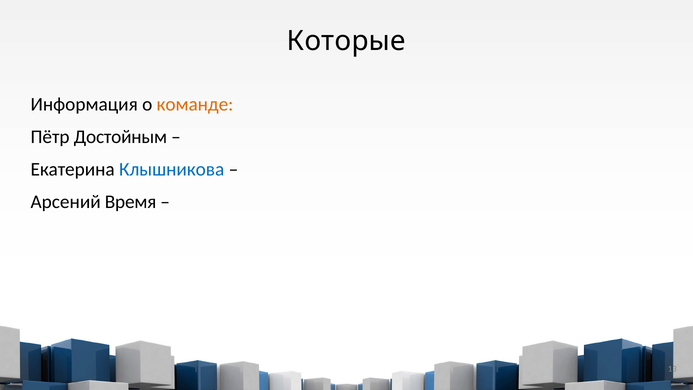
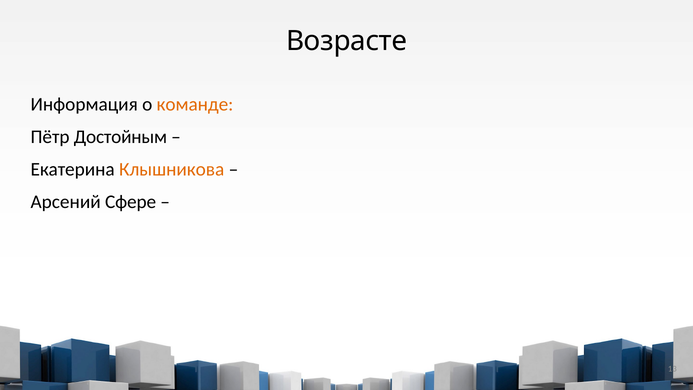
Которые: Которые -> Возрасте
Клышникова colour: blue -> orange
Время: Время -> Сфере
